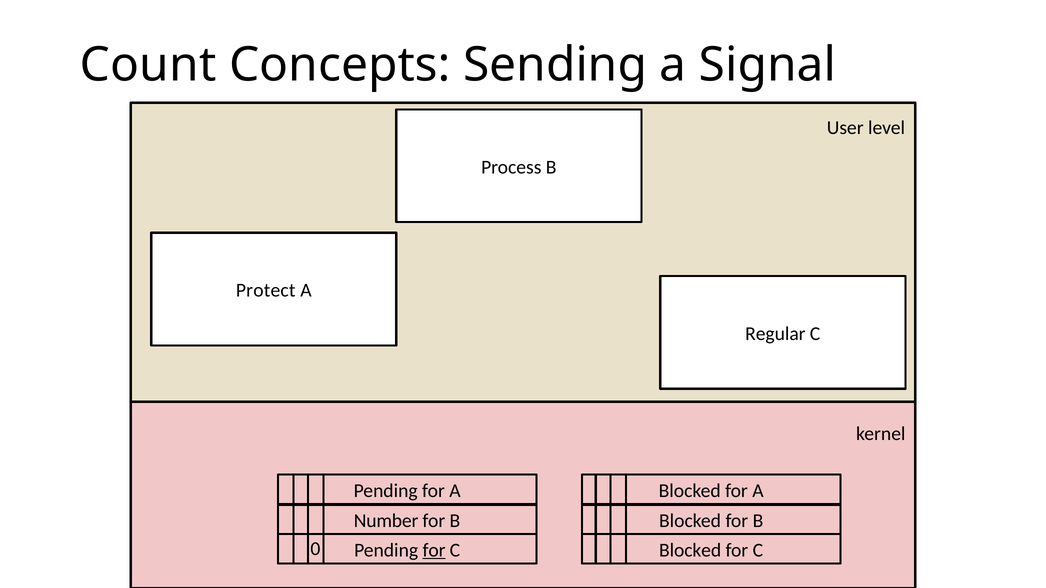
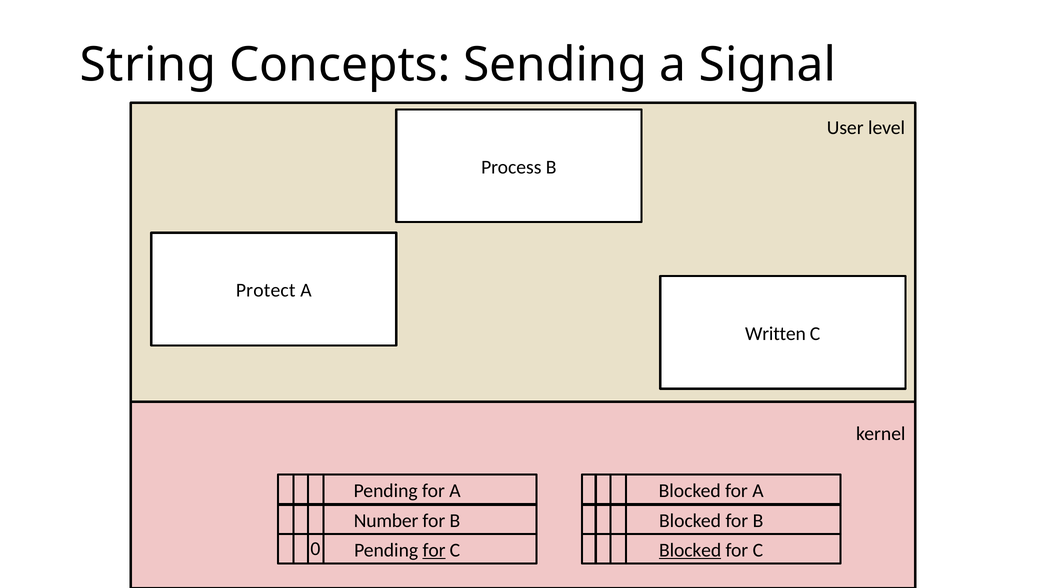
Count: Count -> String
Regular: Regular -> Written
Blocked at (690, 551) underline: none -> present
